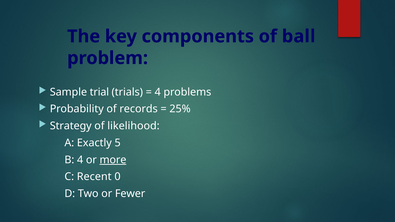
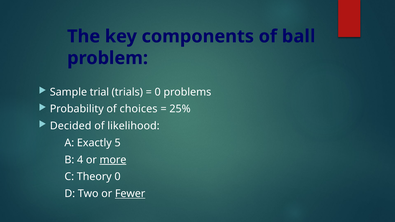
4 at (158, 92): 4 -> 0
records: records -> choices
Strategy: Strategy -> Decided
Recent: Recent -> Theory
Fewer underline: none -> present
